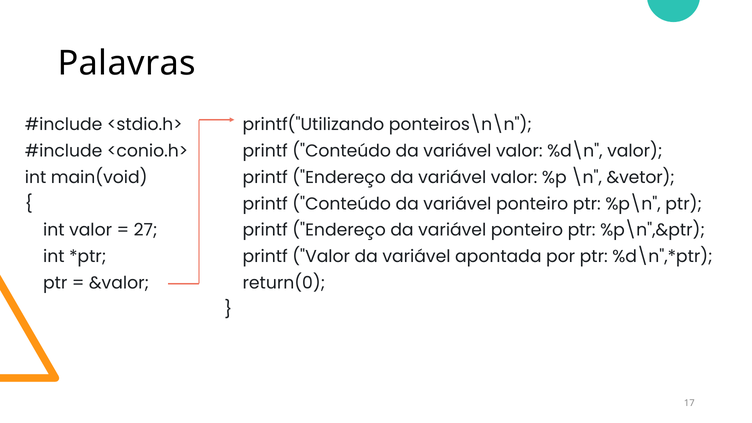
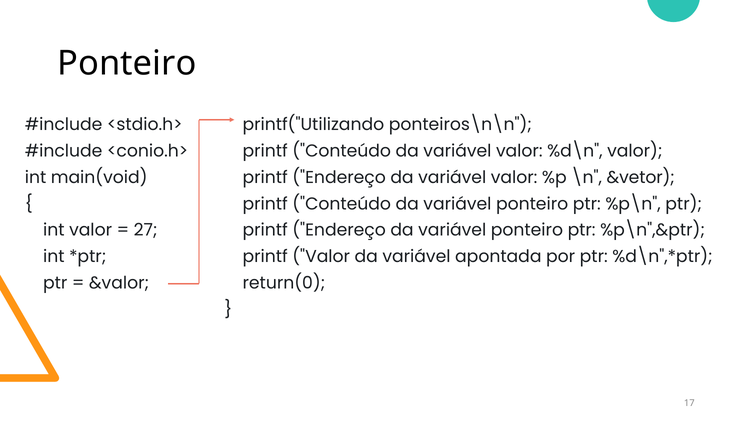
Palavras at (127, 63): Palavras -> Ponteiro
